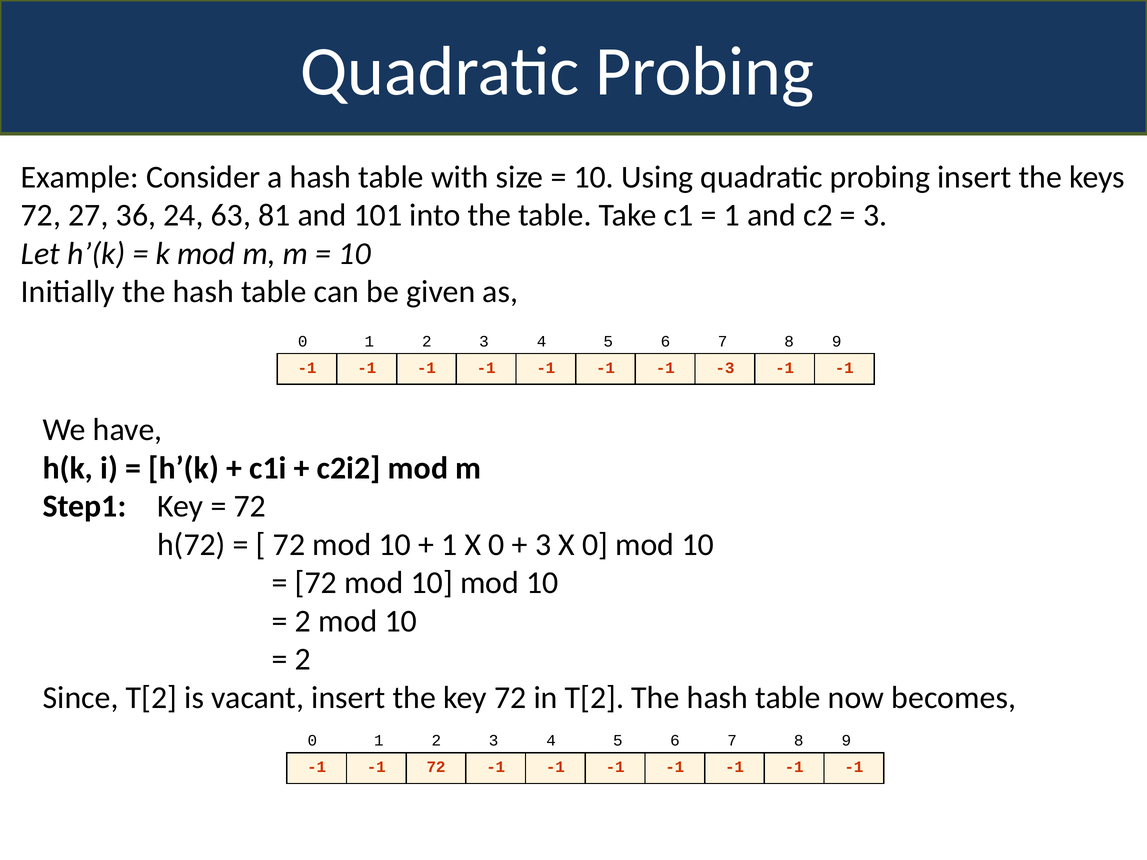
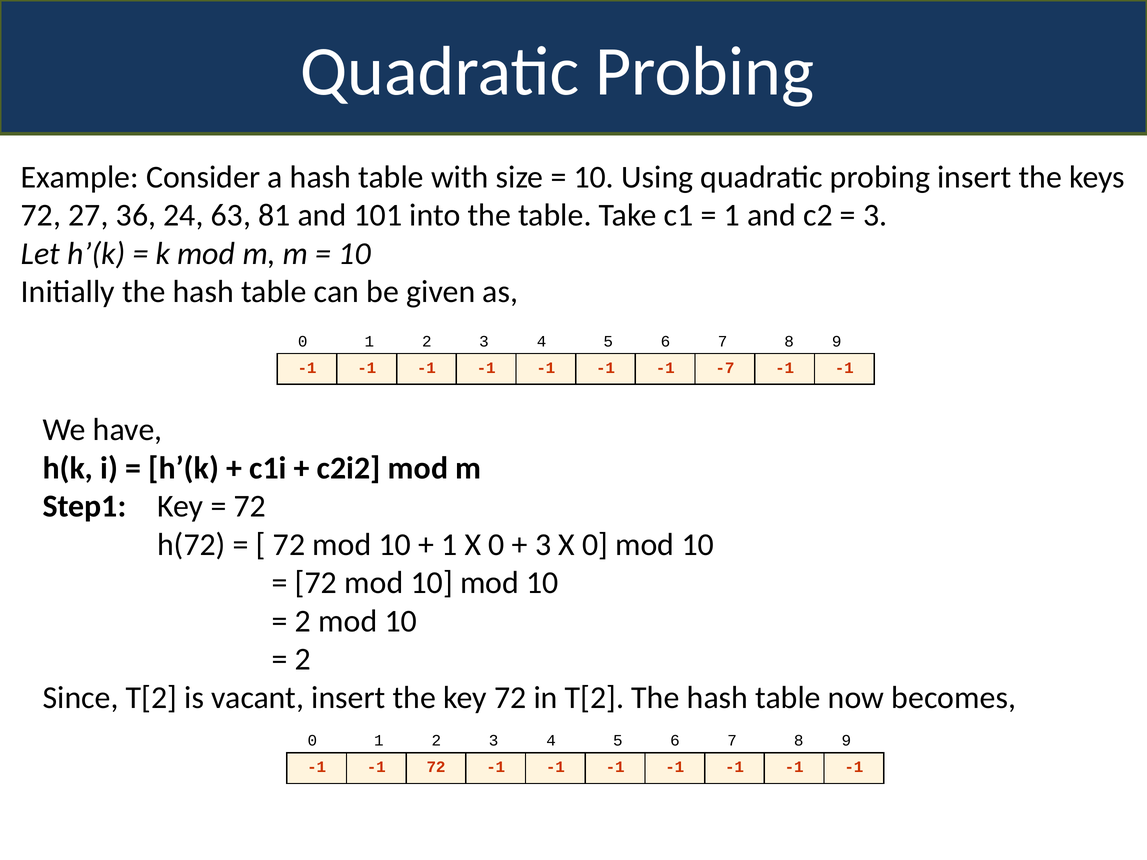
-3: -3 -> -7
